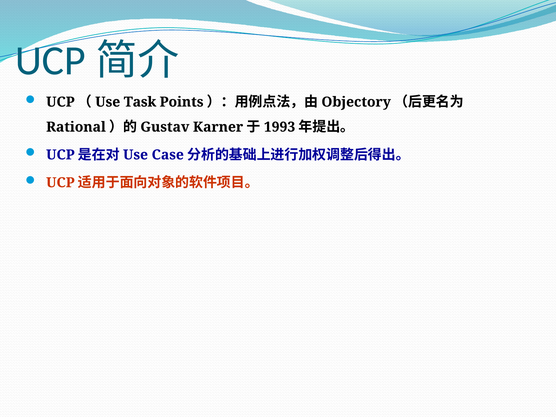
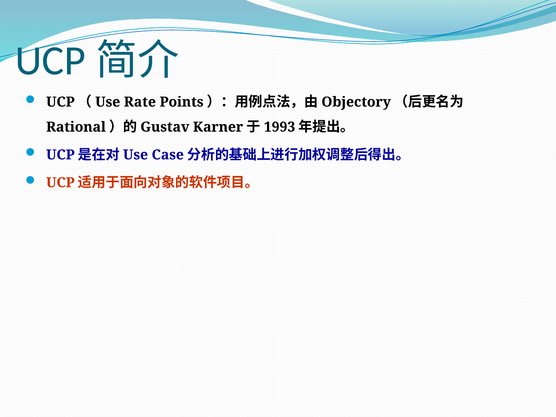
Task: Task -> Rate
